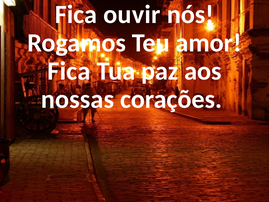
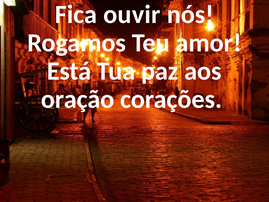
Fica at (69, 71): Fica -> Está
nossas: nossas -> oração
